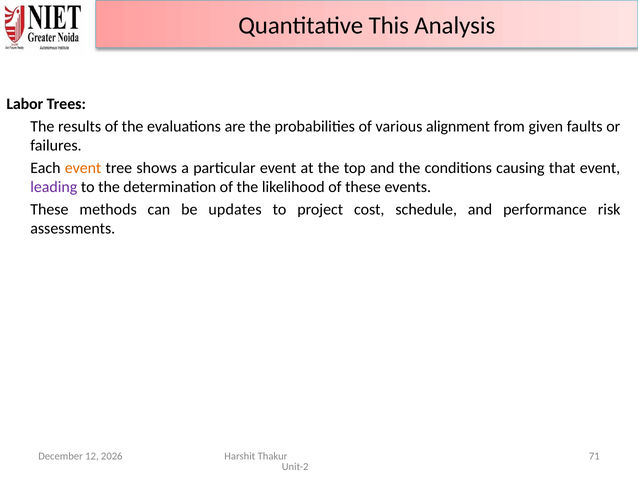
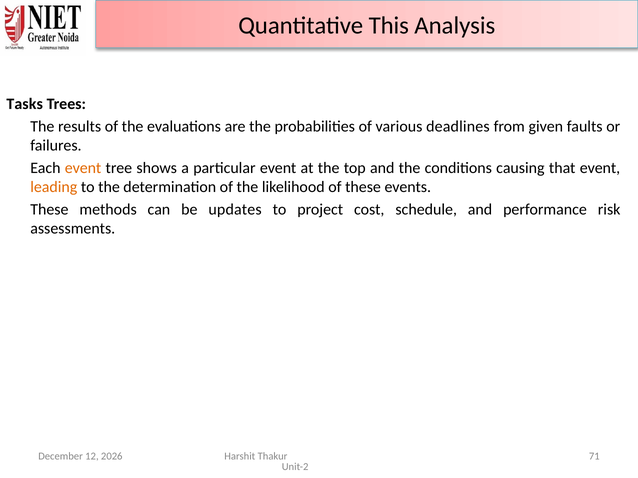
Labor: Labor -> Tasks
alignment: alignment -> deadlines
leading colour: purple -> orange
